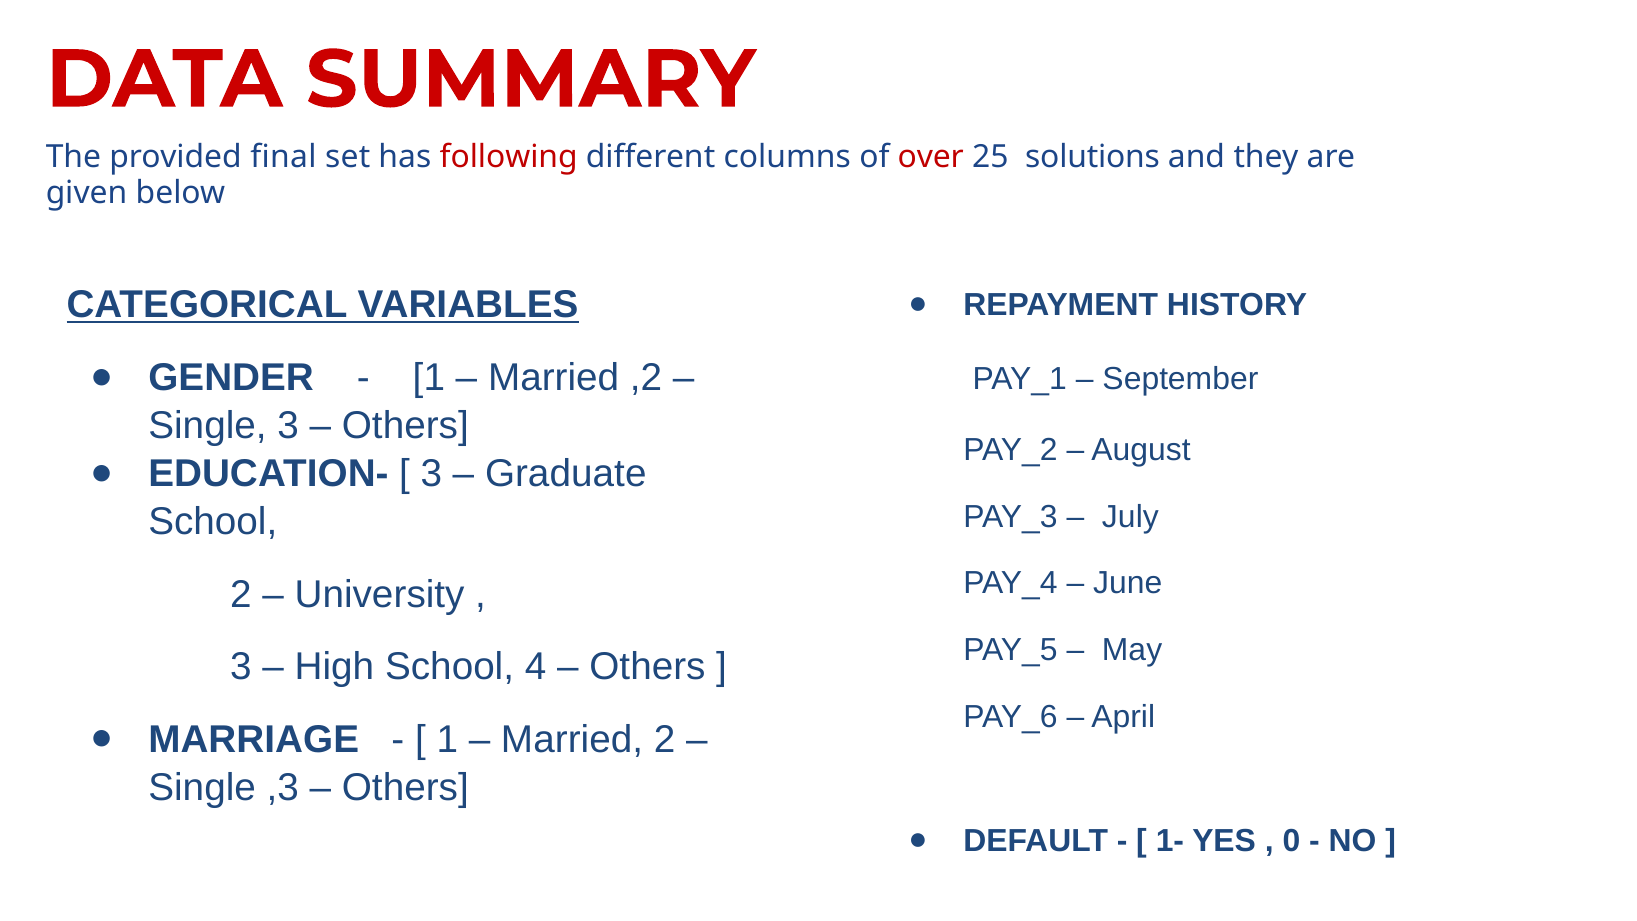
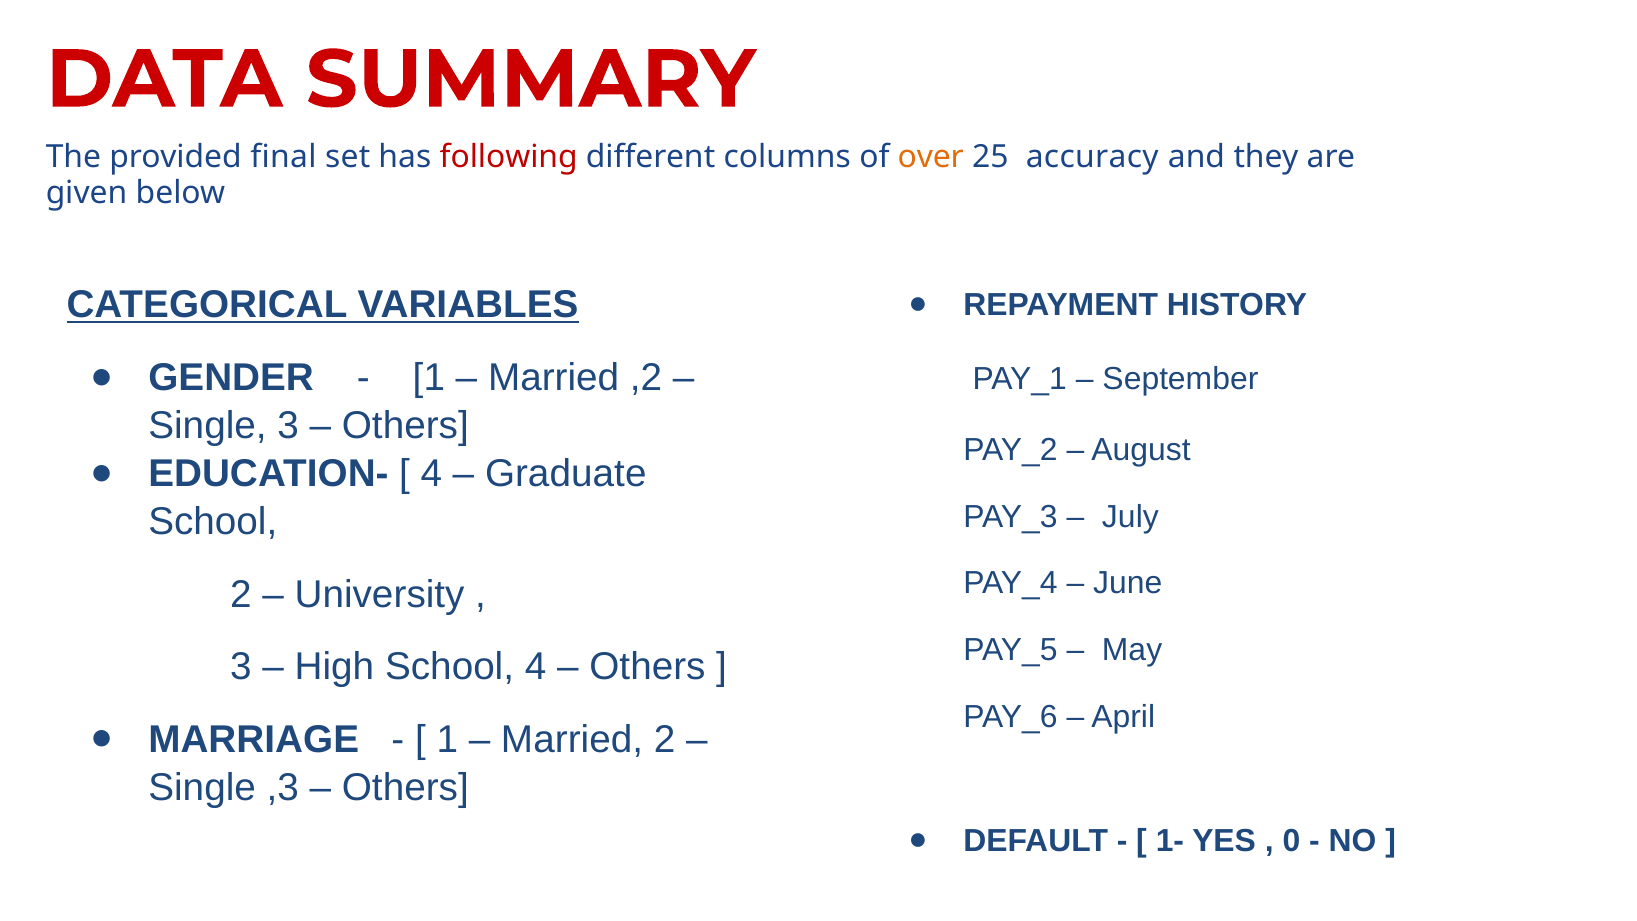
over colour: red -> orange
solutions: solutions -> accuracy
3 at (431, 474): 3 -> 4
